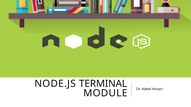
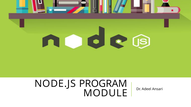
TERMINAL: TERMINAL -> PROGRAM
